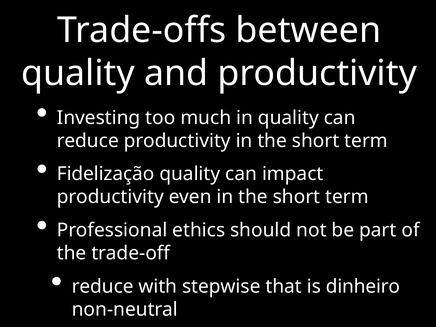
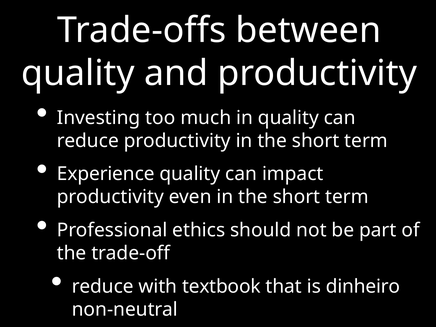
Fidelização: Fidelização -> Experience
stepwise: stepwise -> textbook
